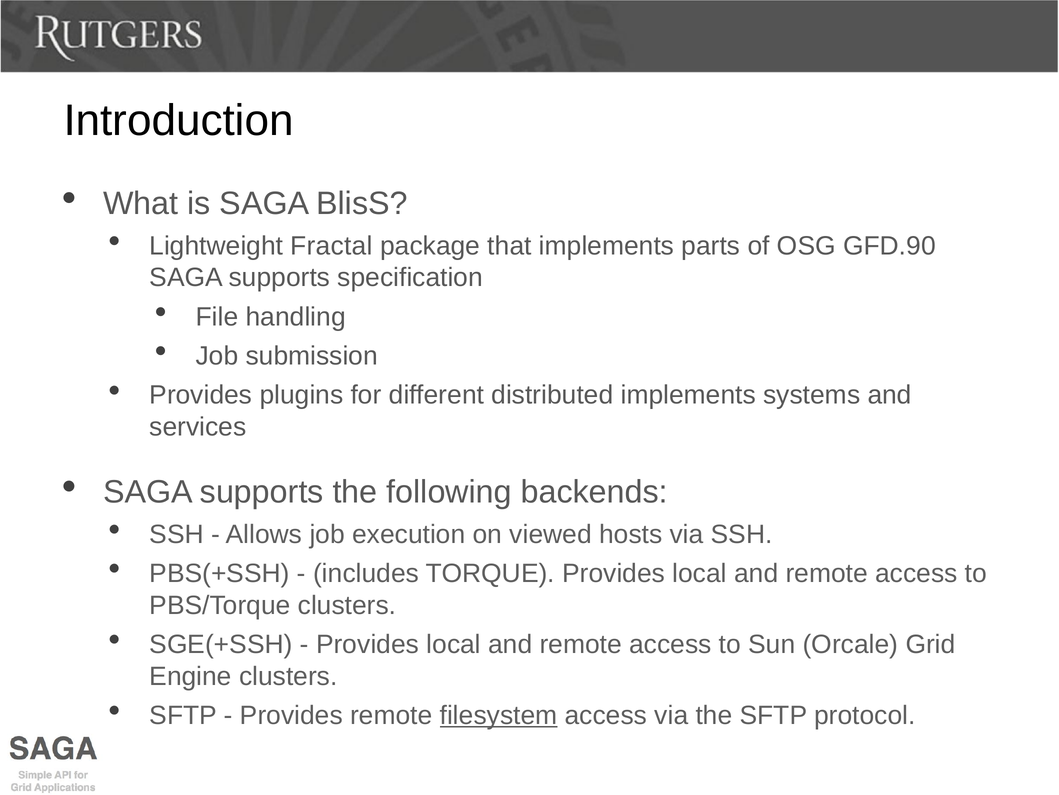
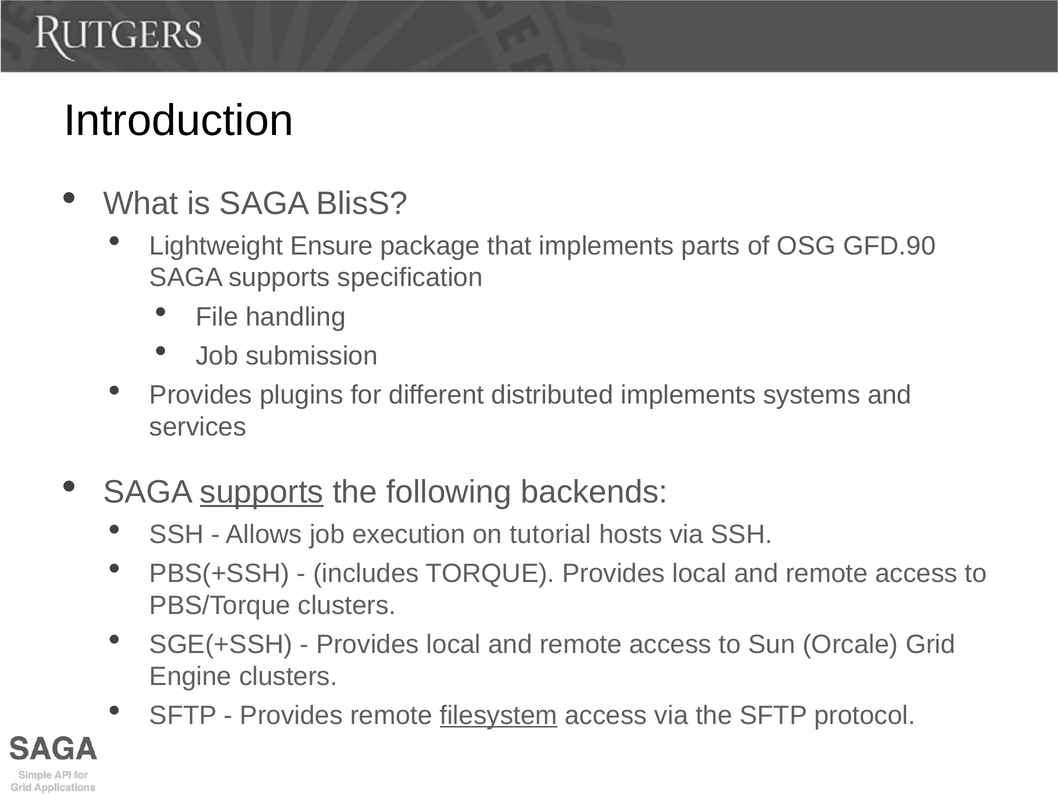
Fractal: Fractal -> Ensure
supports at (262, 492) underline: none -> present
viewed: viewed -> tutorial
